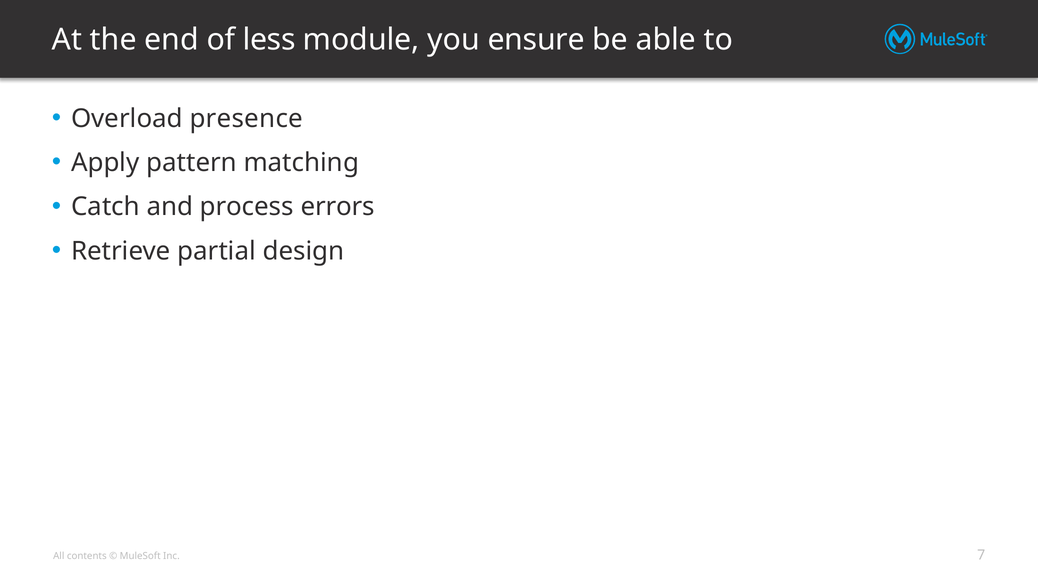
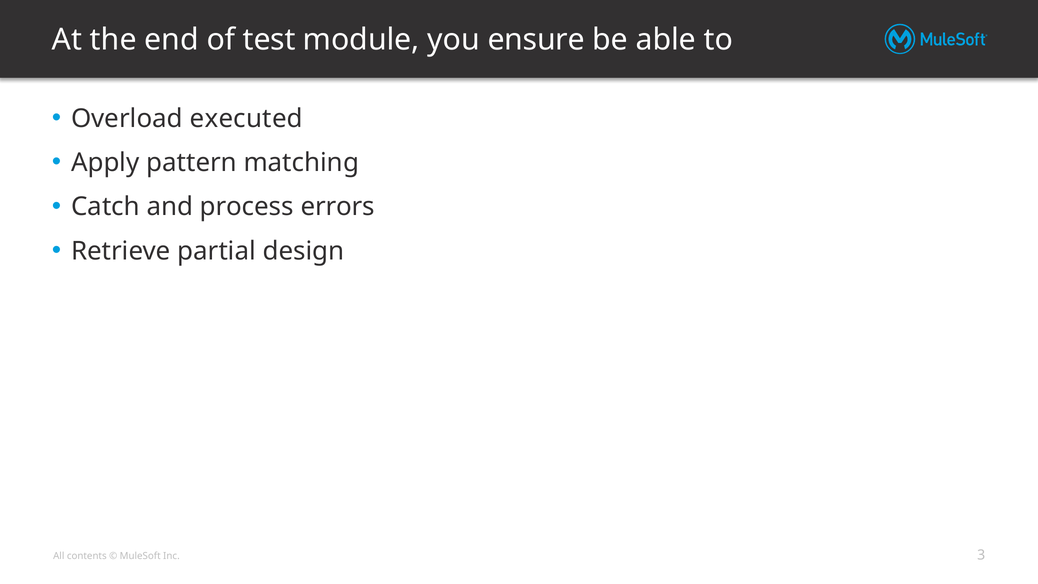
less: less -> test
presence: presence -> executed
7: 7 -> 3
